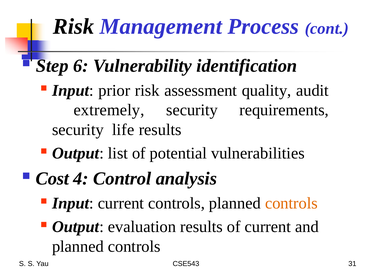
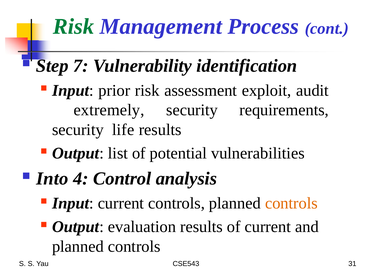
Risk at (73, 27) colour: black -> green
6: 6 -> 7
quality: quality -> exploit
Cost: Cost -> Into
